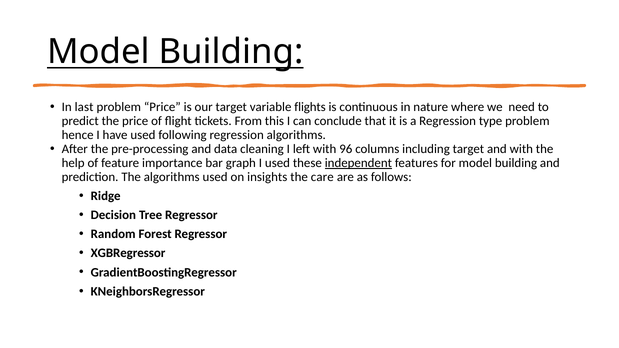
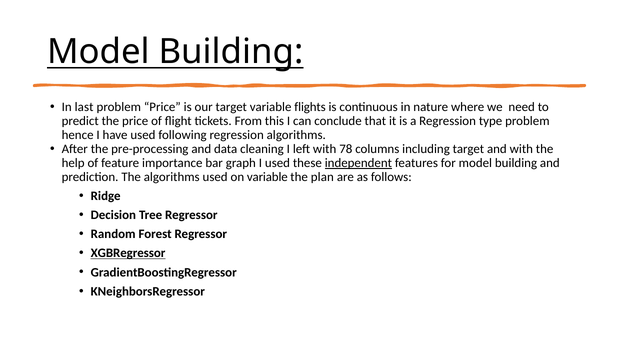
96: 96 -> 78
on insights: insights -> variable
care: care -> plan
XGBRegressor underline: none -> present
